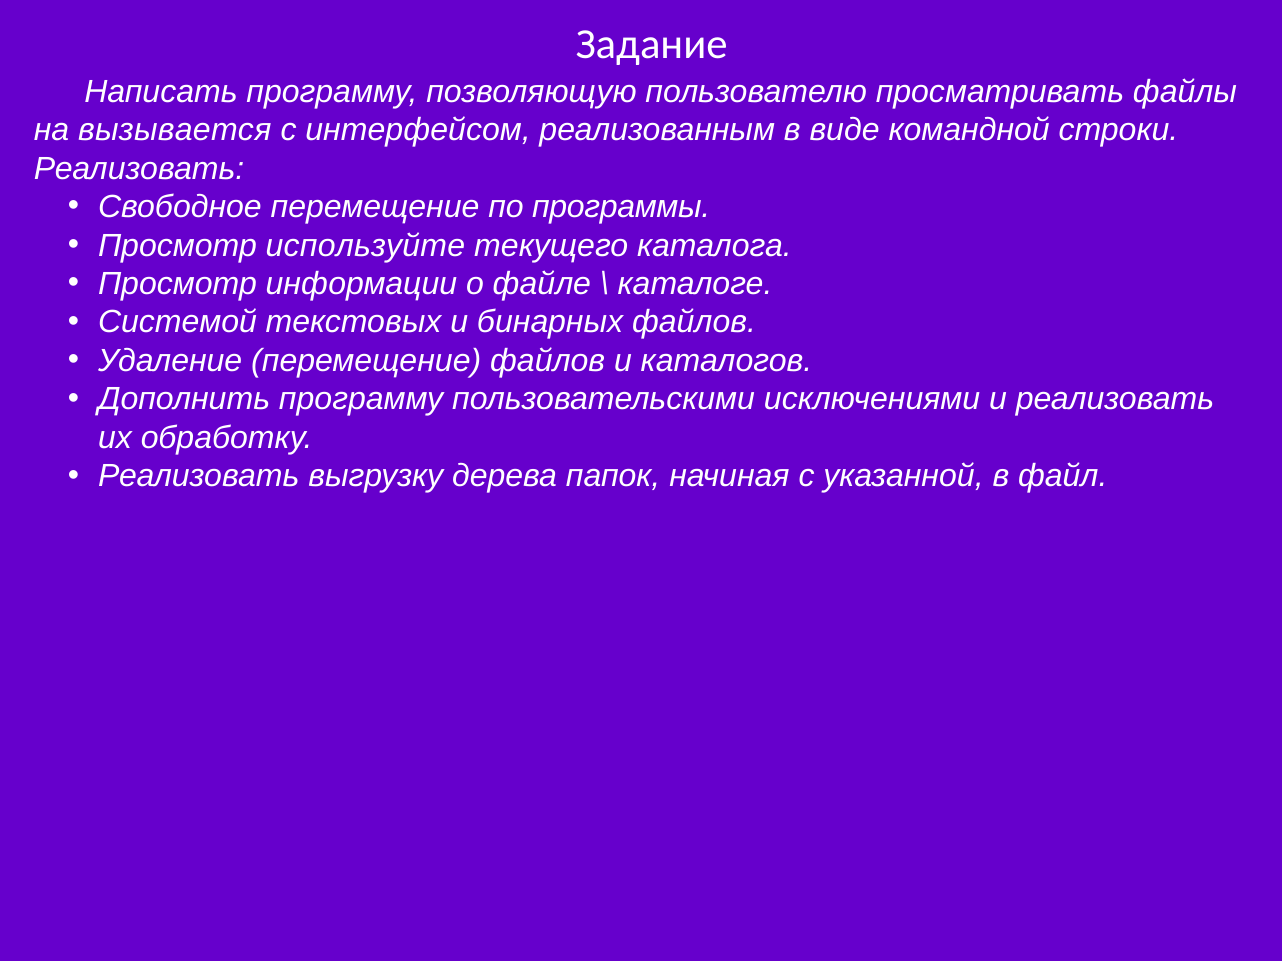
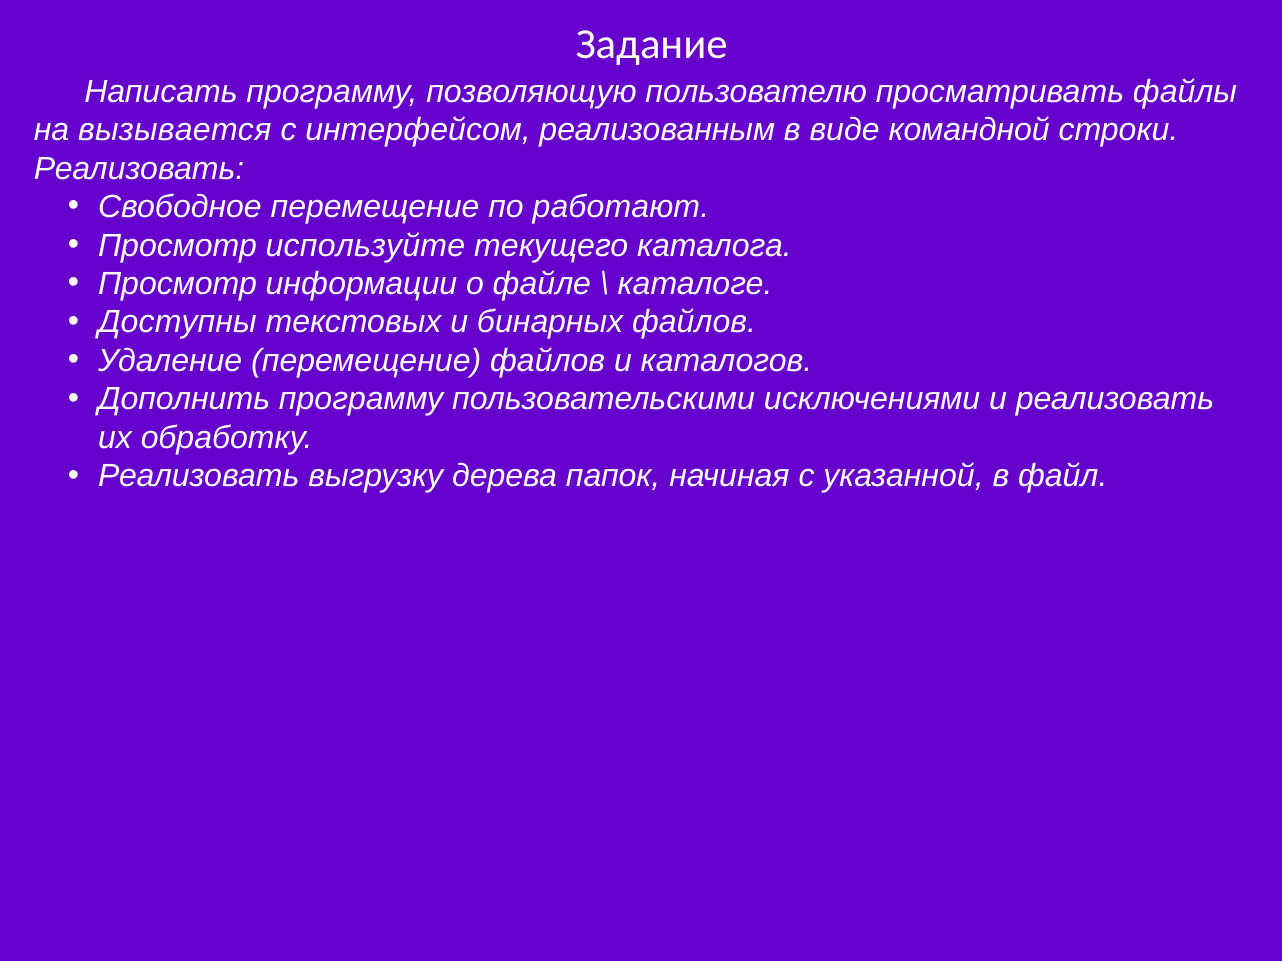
программы: программы -> работают
Системой: Системой -> Доступны
